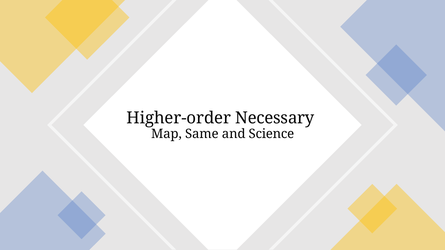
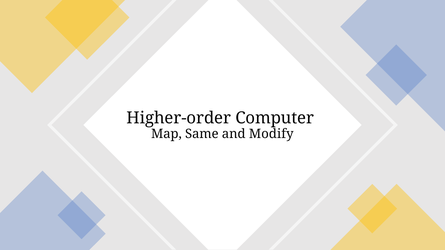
Necessary: Necessary -> Computer
Science: Science -> Modify
